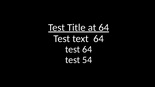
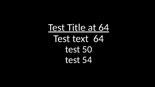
test 64: 64 -> 50
